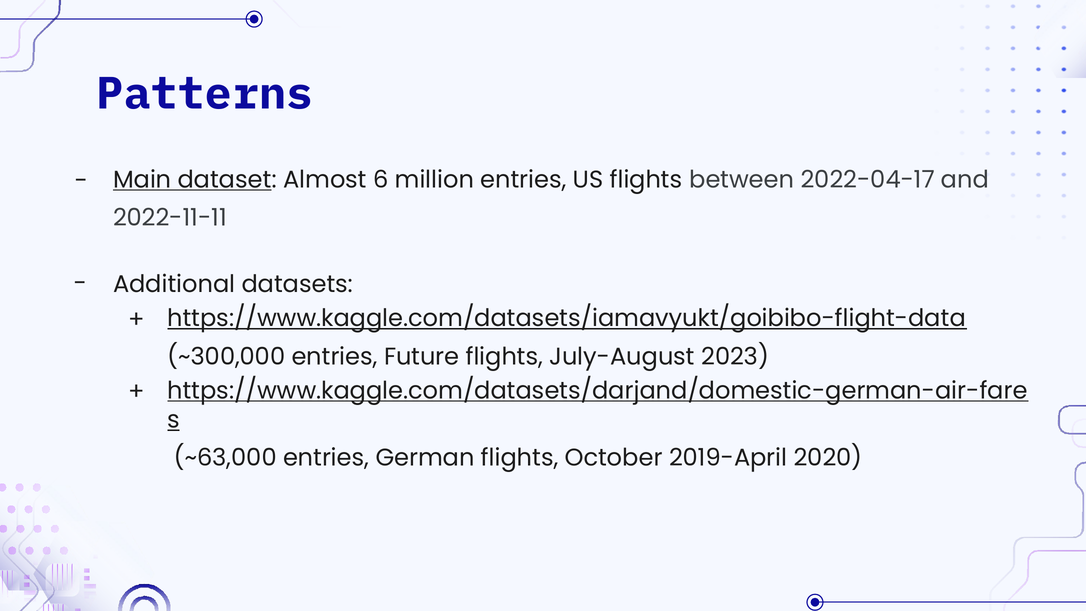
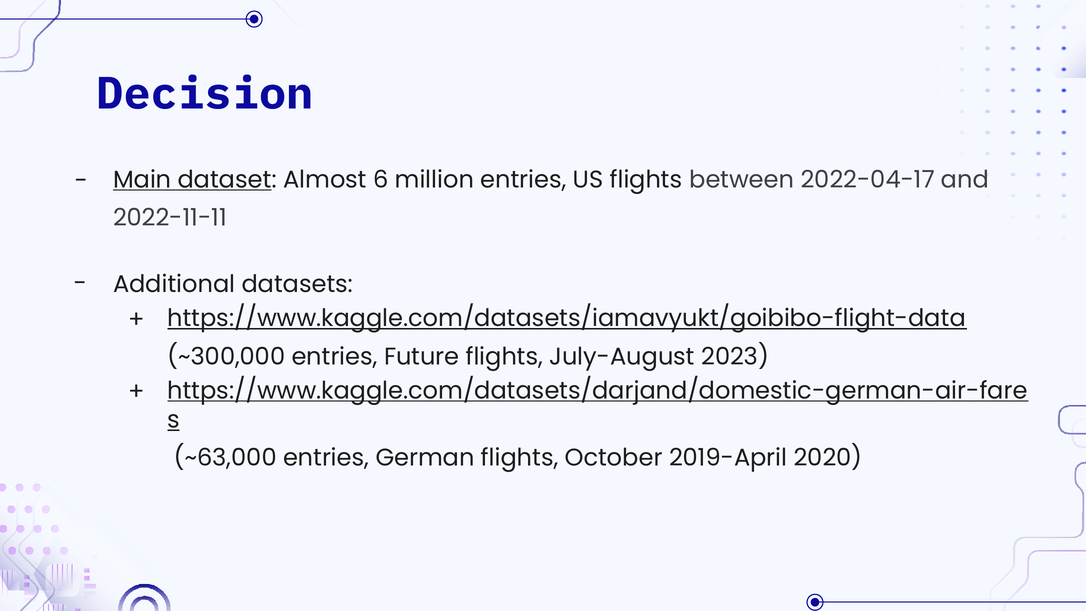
Patterns: Patterns -> Decision
